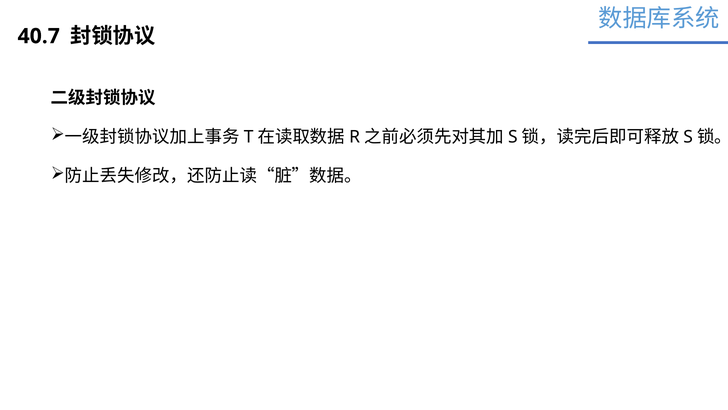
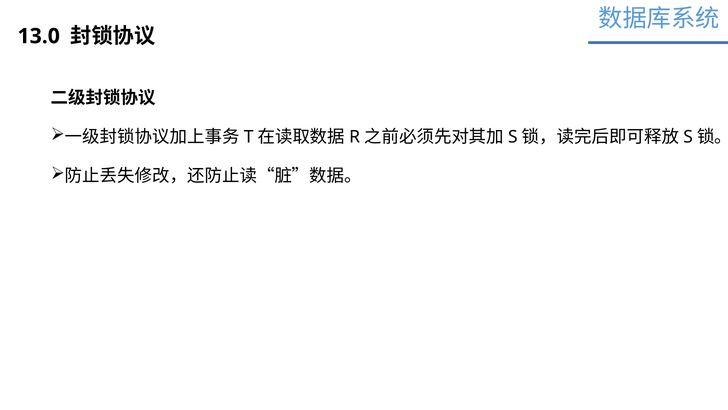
40.7: 40.7 -> 13.0
